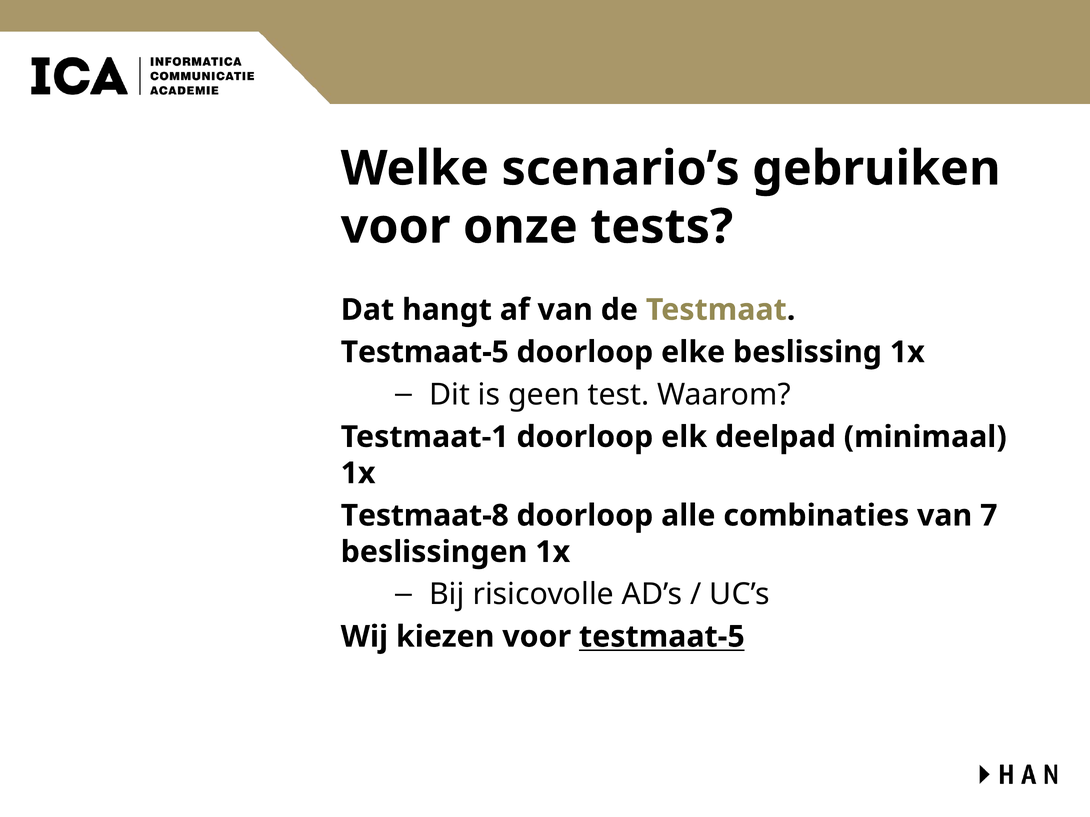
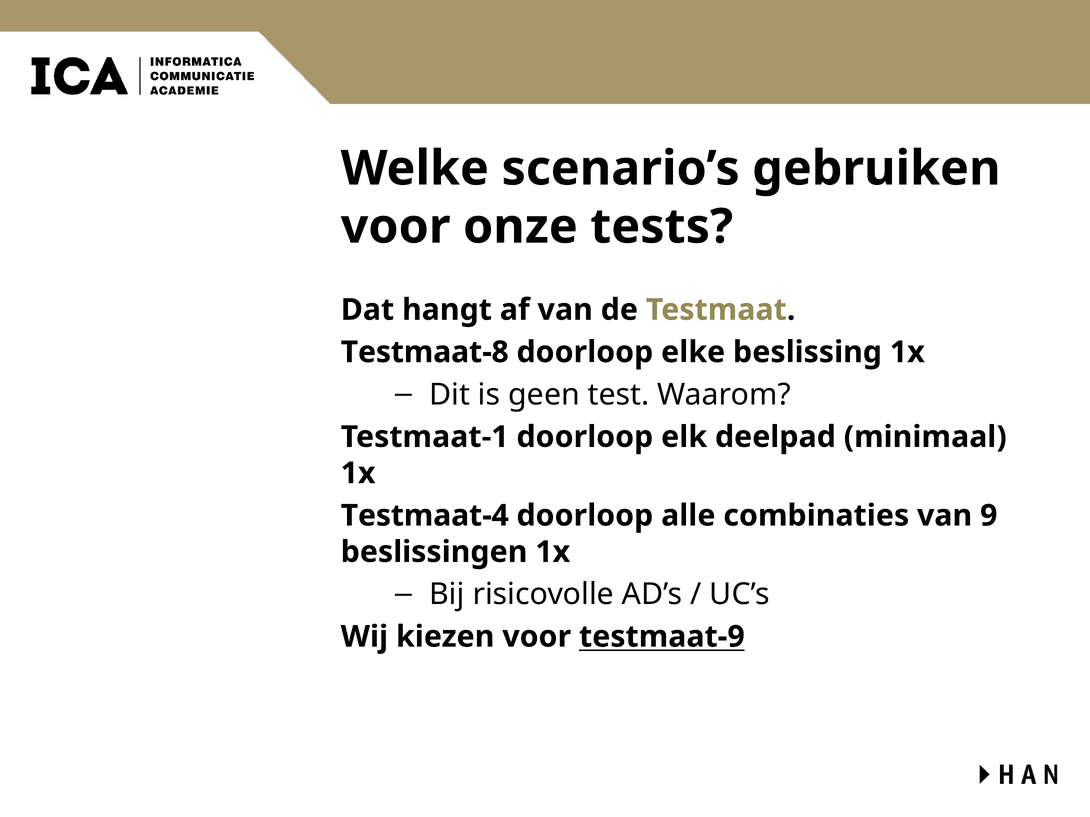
Testmaat-5 at (425, 352): Testmaat-5 -> Testmaat-8
Testmaat-8: Testmaat-8 -> Testmaat-4
7: 7 -> 9
voor testmaat-5: testmaat-5 -> testmaat-9
